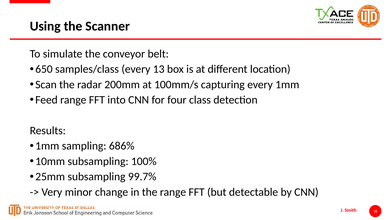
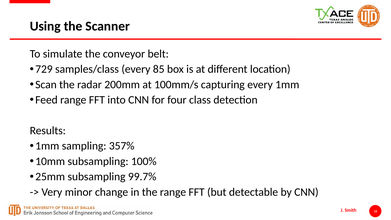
650: 650 -> 729
13: 13 -> 85
686%: 686% -> 357%
